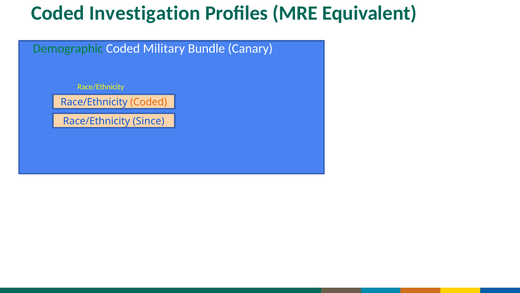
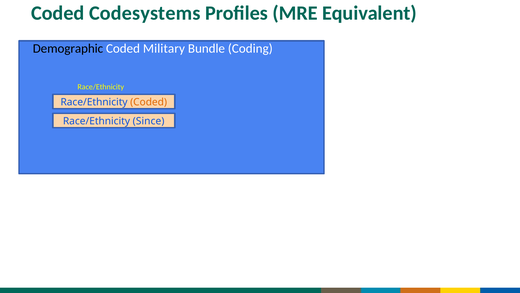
Investigation: Investigation -> Codesystems
Demographic colour: green -> black
Canary: Canary -> Coding
